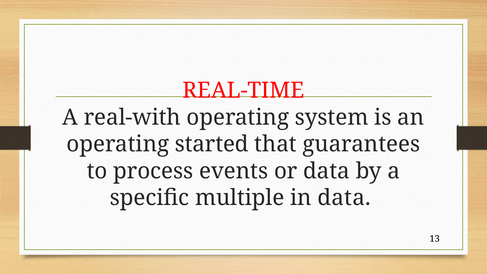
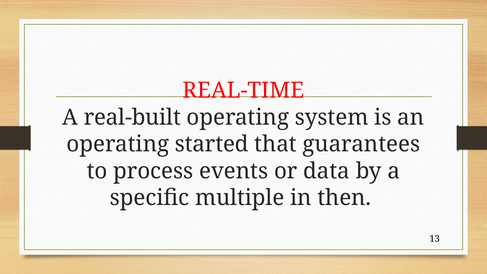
real-with: real-with -> real-built
in data: data -> then
